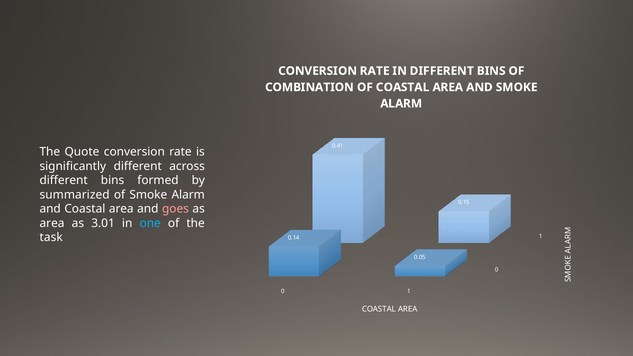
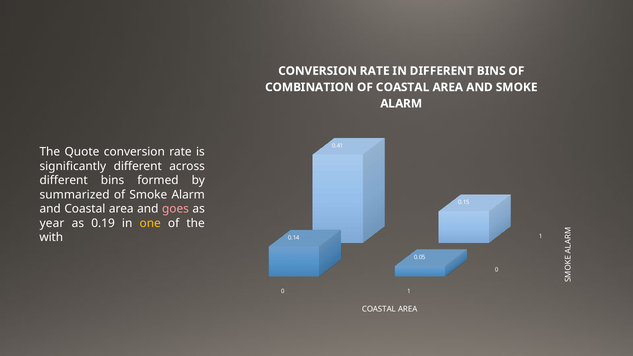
area at (52, 223): area -> year
3.01: 3.01 -> 0.19
one colour: light blue -> yellow
task: task -> with
